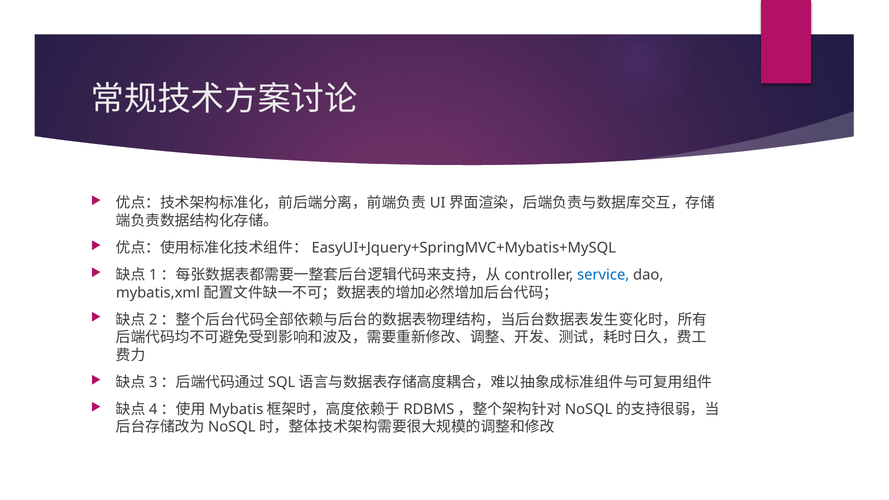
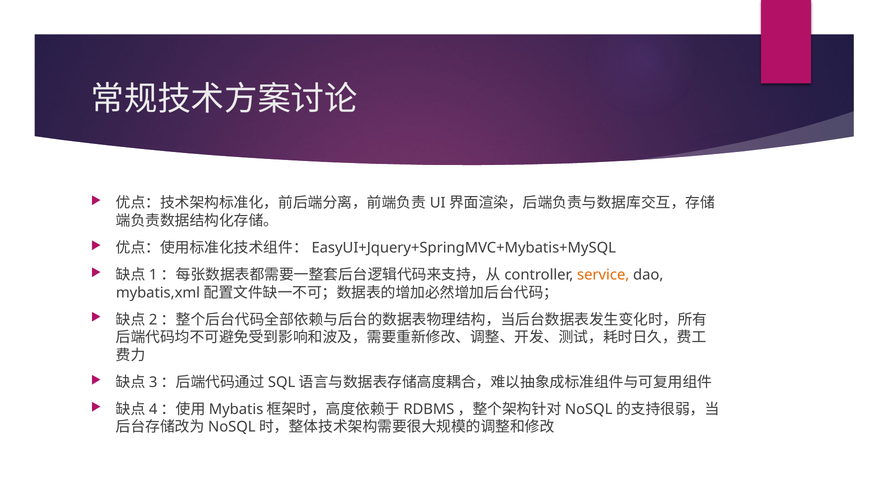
service colour: blue -> orange
